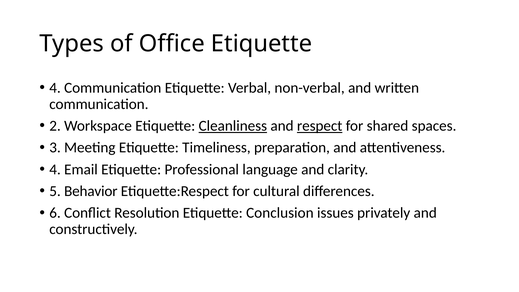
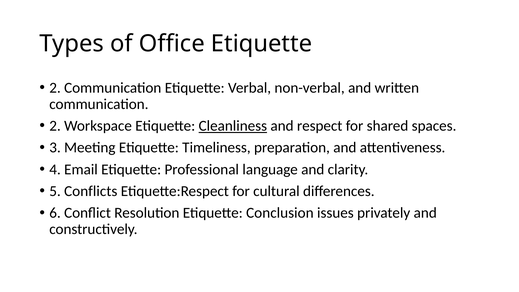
4 at (55, 88): 4 -> 2
respect underline: present -> none
Behavior: Behavior -> Conflicts
